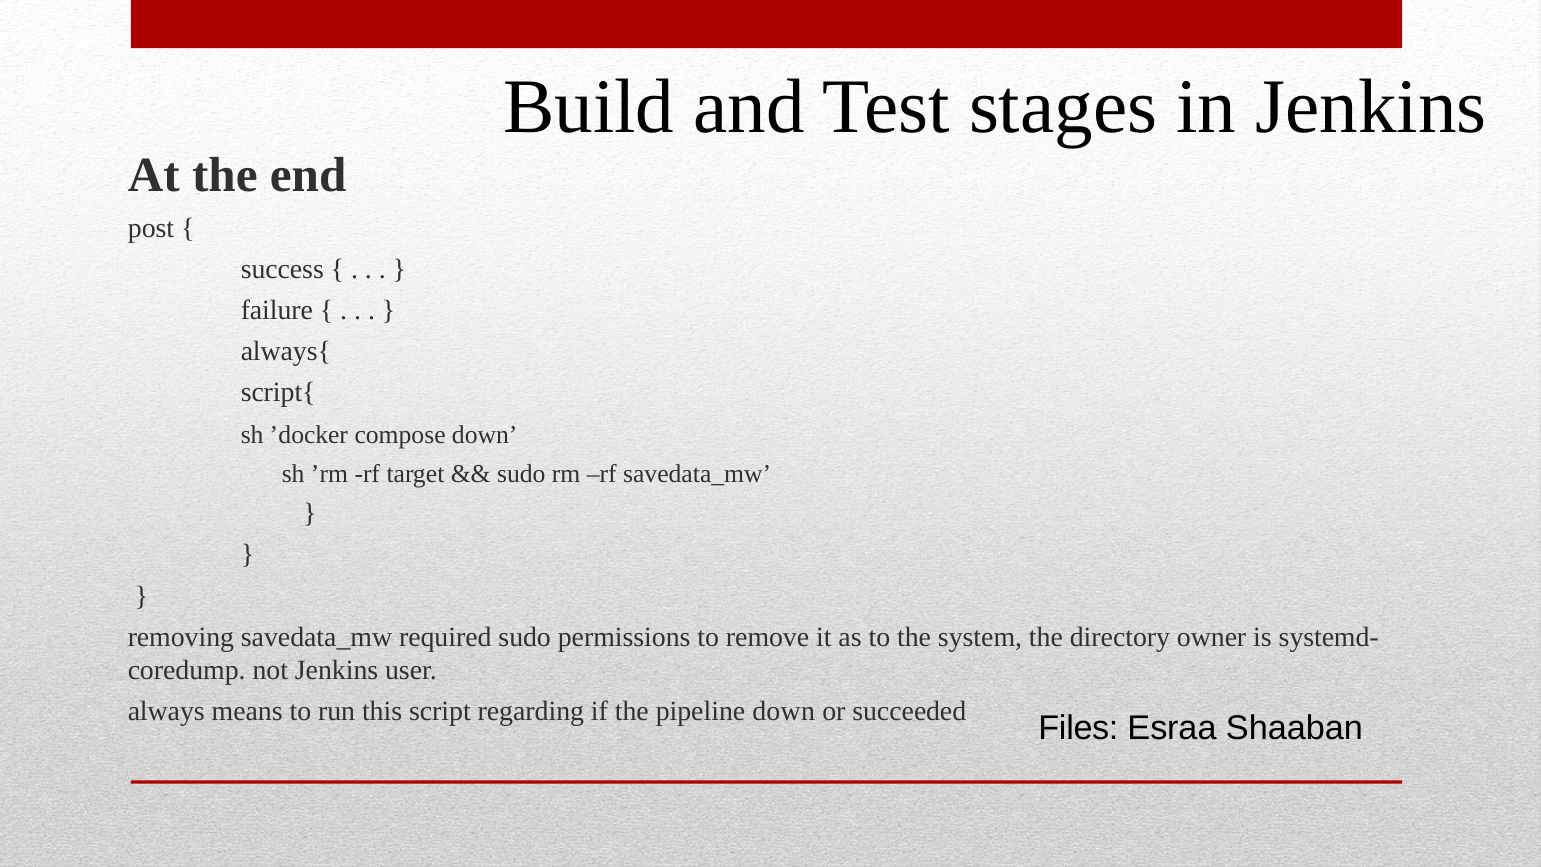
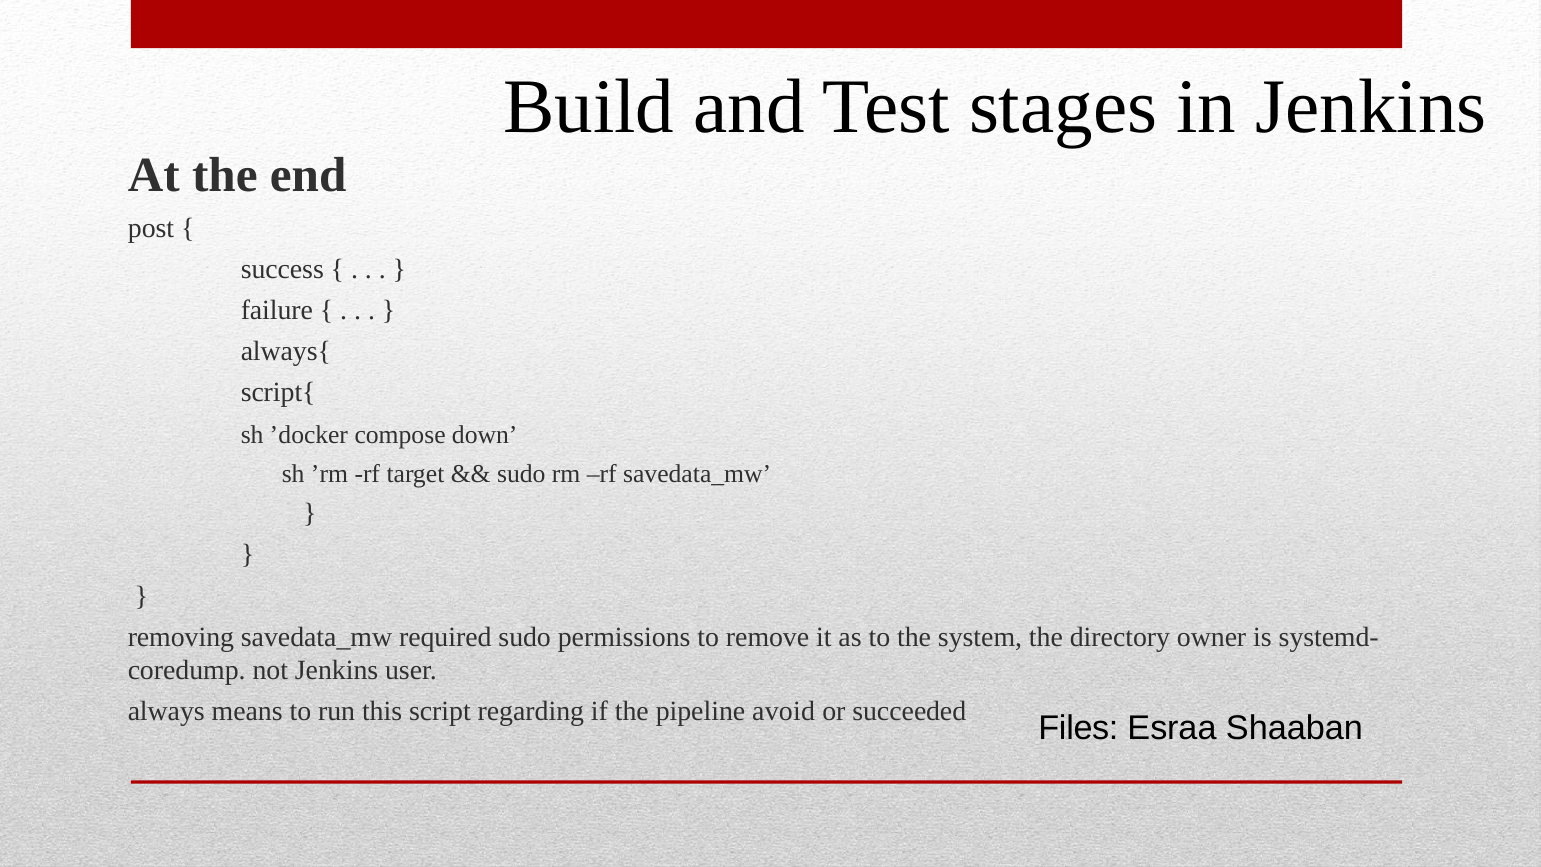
pipeline down: down -> avoid
